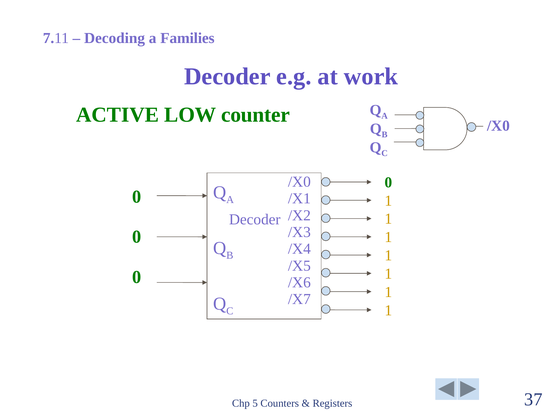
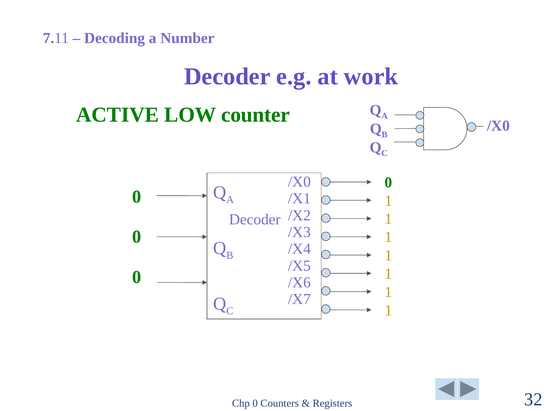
Families: Families -> Number
Chp 5: 5 -> 0
37: 37 -> 32
